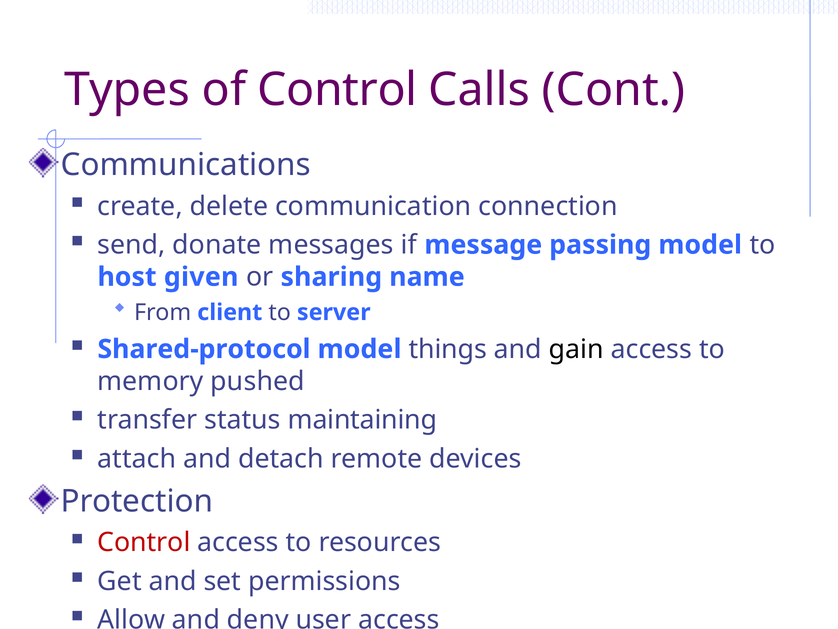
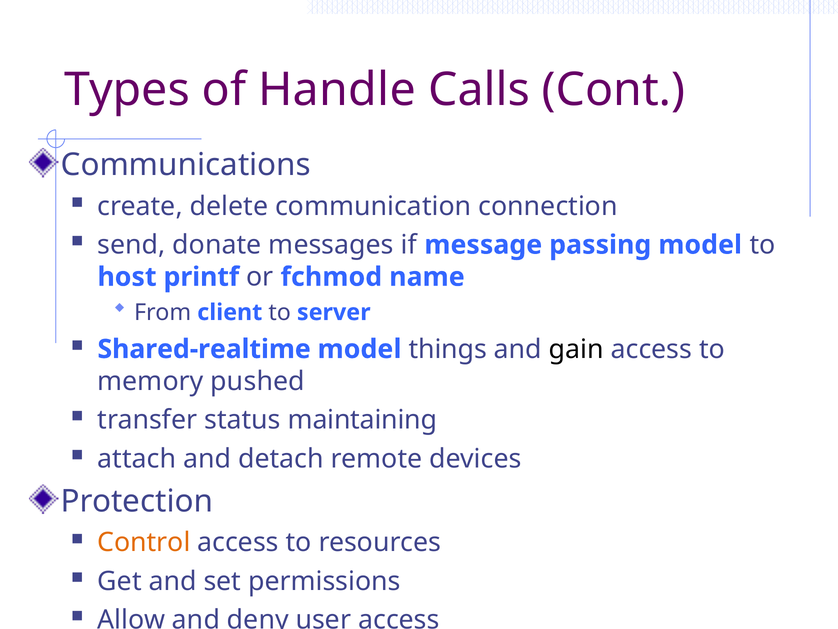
of Control: Control -> Handle
given: given -> printf
sharing: sharing -> fchmod
Shared-protocol: Shared-protocol -> Shared-realtime
Control at (144, 542) colour: red -> orange
